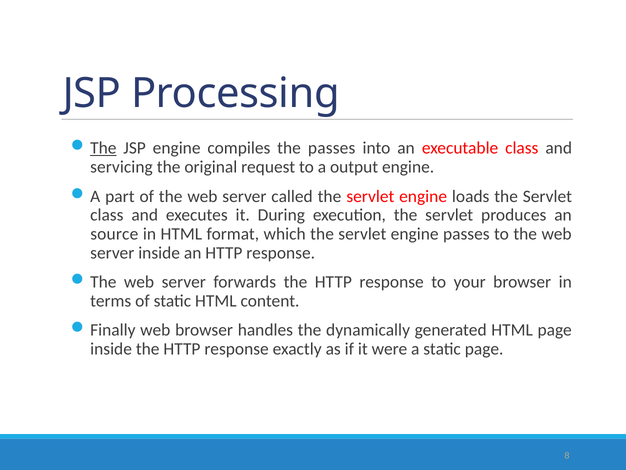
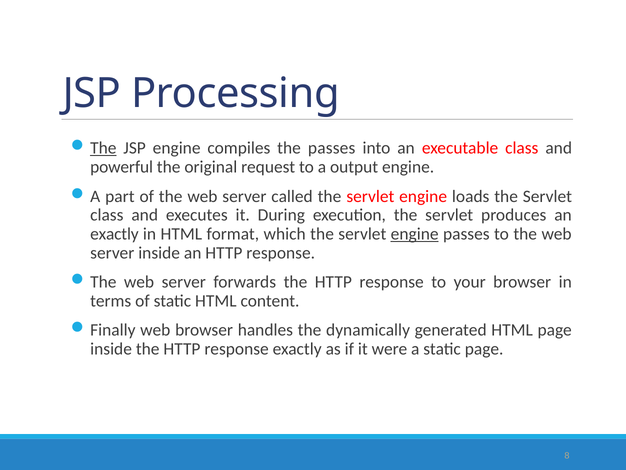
servicing: servicing -> powerful
source at (114, 234): source -> exactly
engine at (415, 234) underline: none -> present
